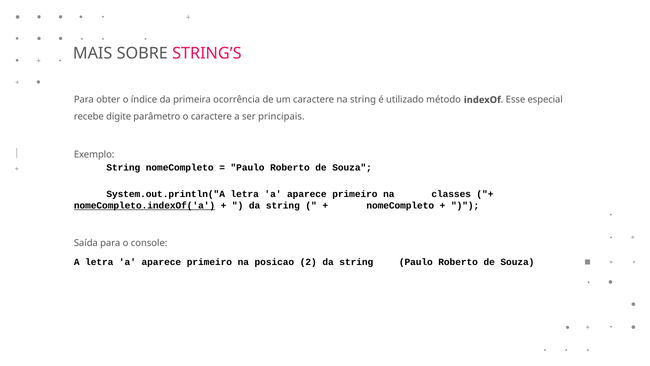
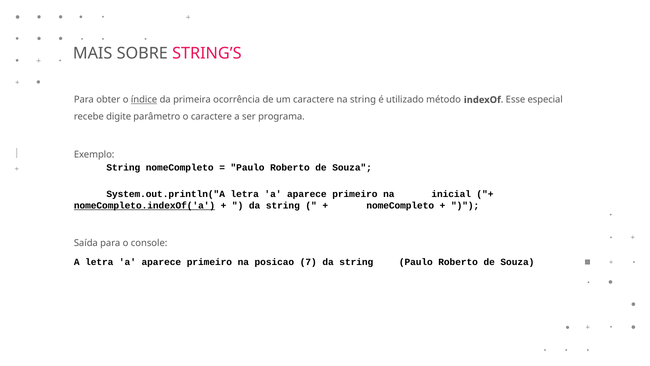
índice underline: none -> present
principais: principais -> programa
classes: classes -> inicial
2: 2 -> 7
